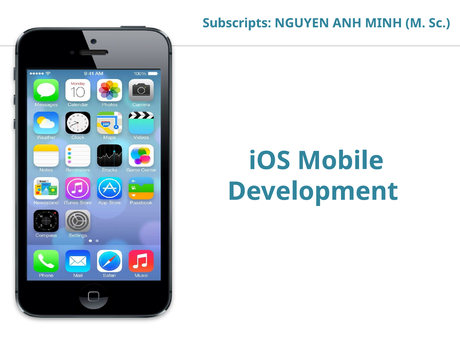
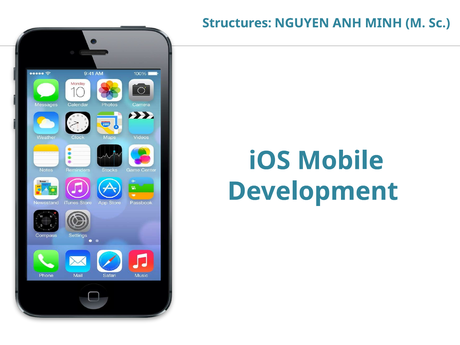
Subscripts: Subscripts -> Structures
